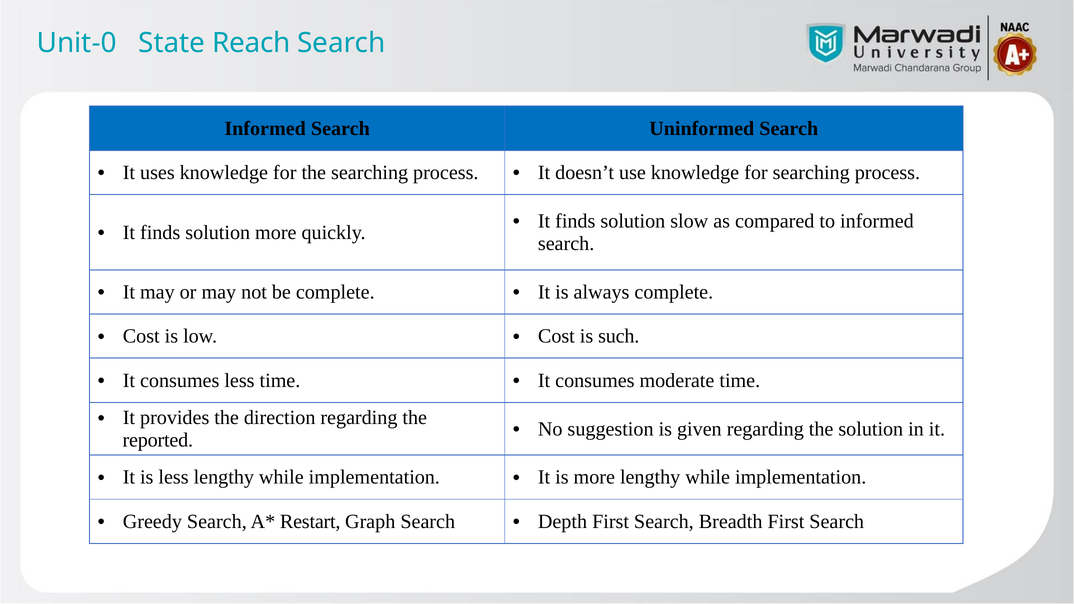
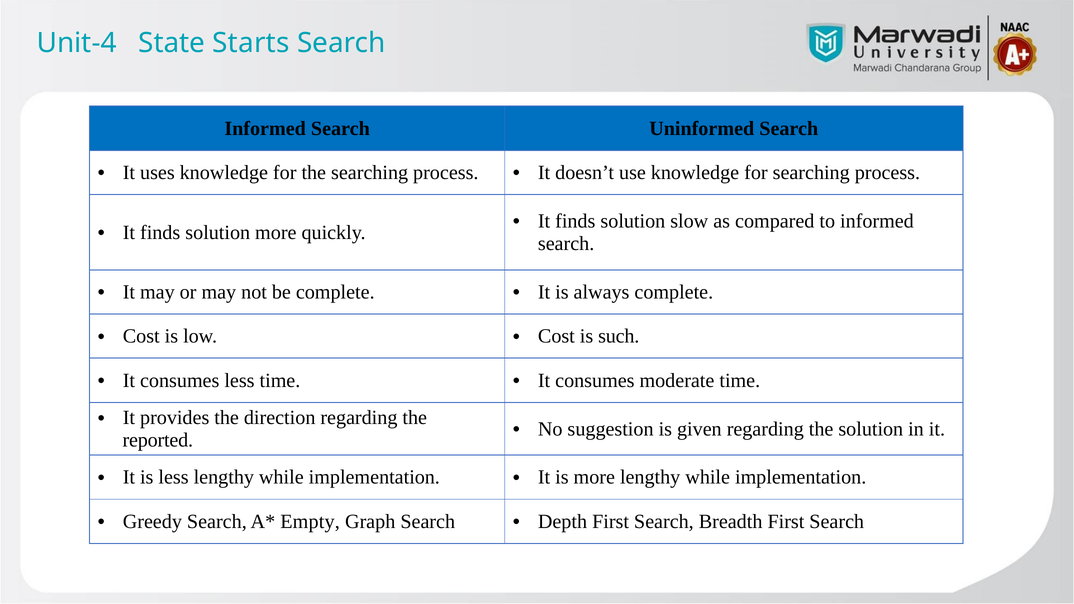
Unit-0: Unit-0 -> Unit-4
Reach: Reach -> Starts
Restart: Restart -> Empty
